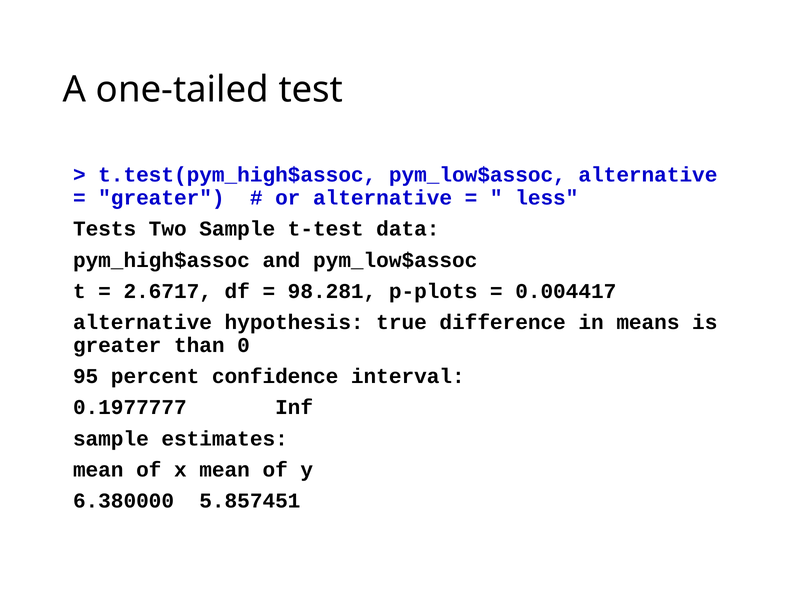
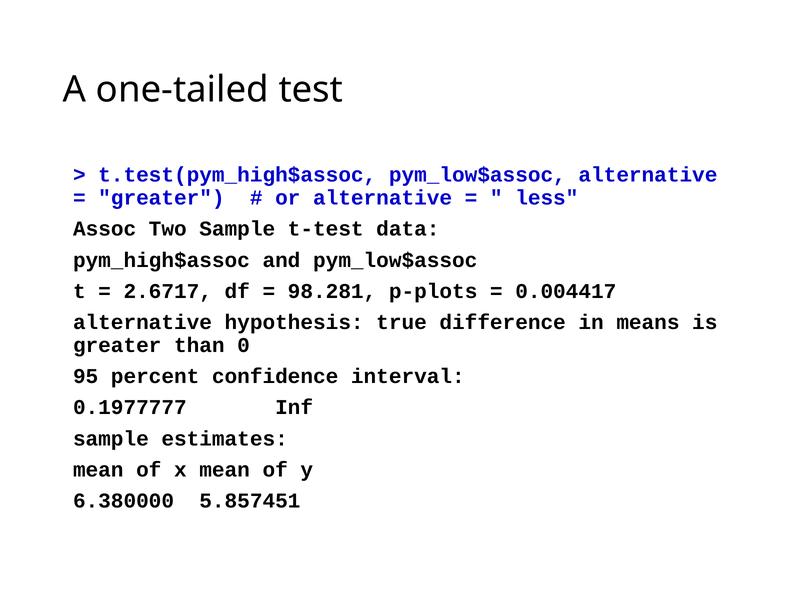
Tests: Tests -> Assoc
